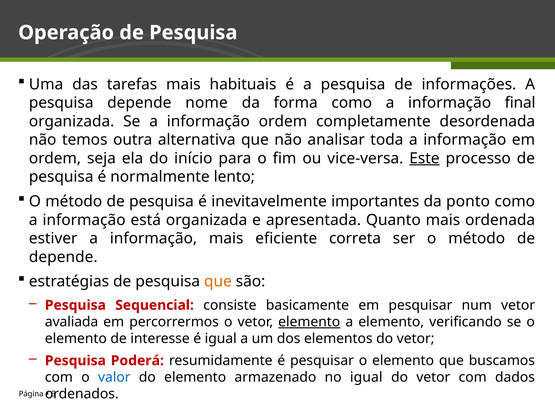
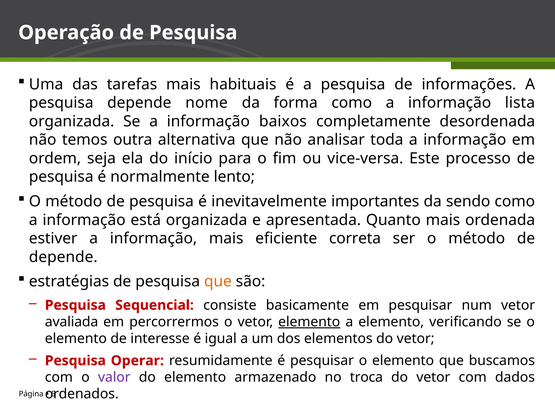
final: final -> lista
informação ordem: ordem -> baixos
Este underline: present -> none
ponto: ponto -> sendo
Poderá: Poderá -> Operar
valor colour: blue -> purple
no igual: igual -> troca
